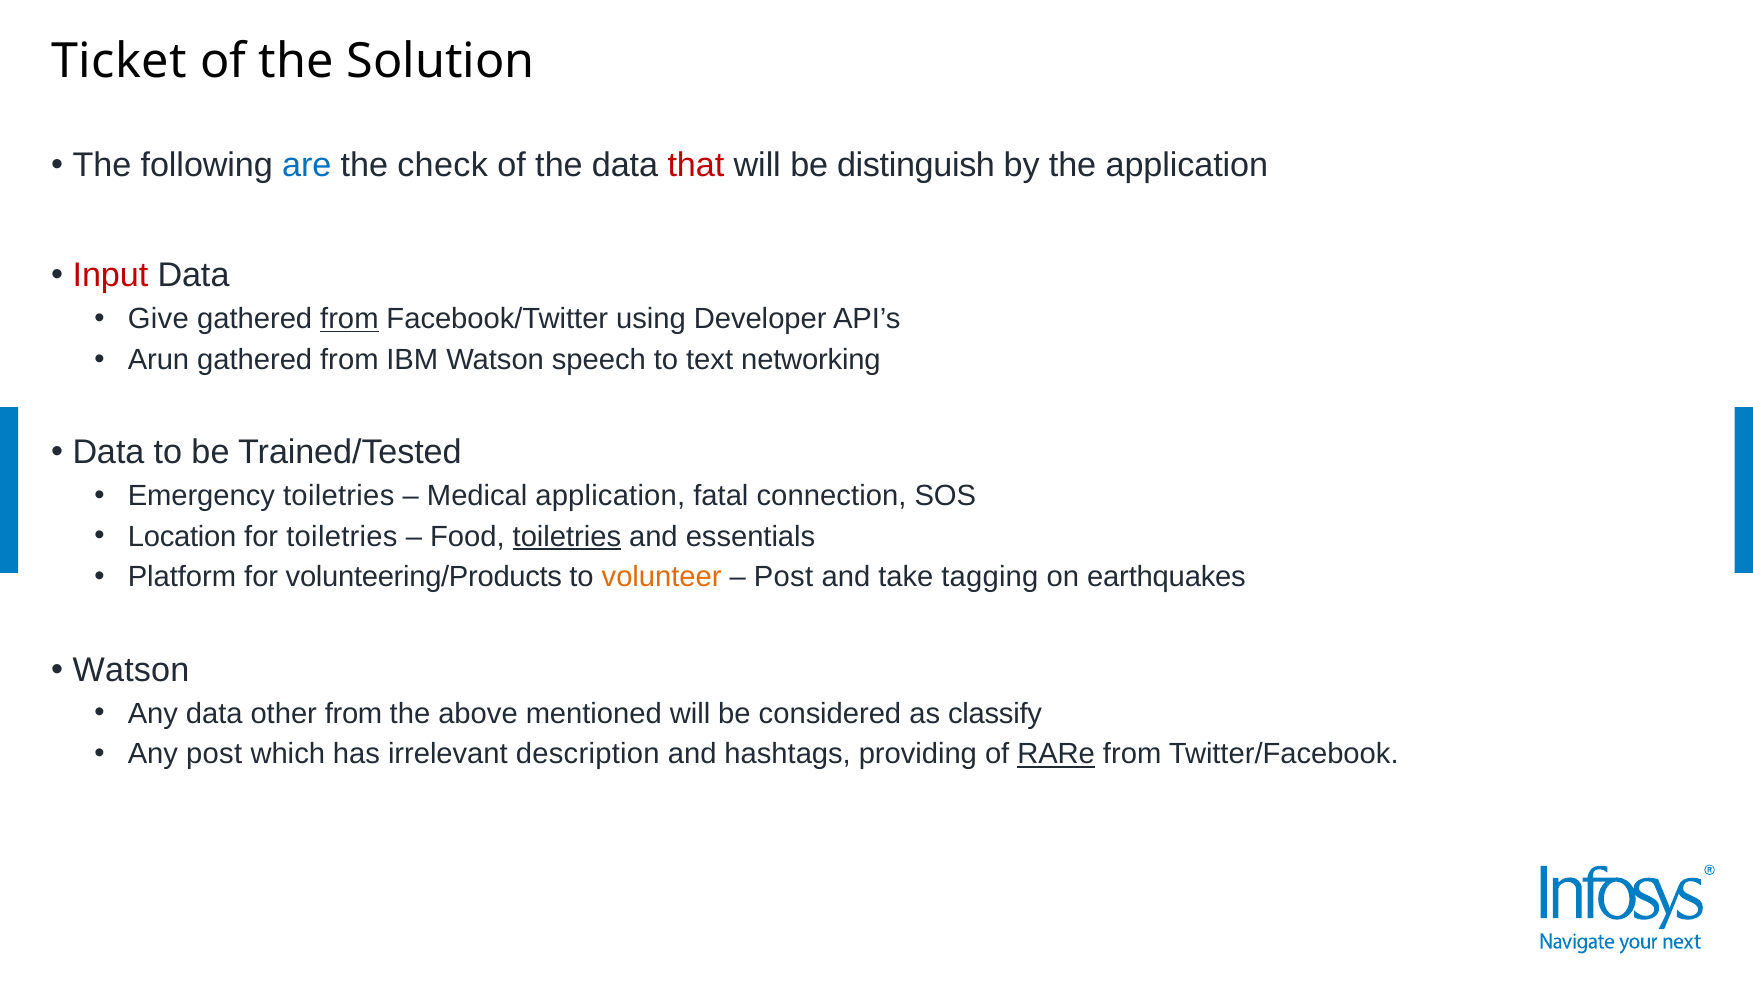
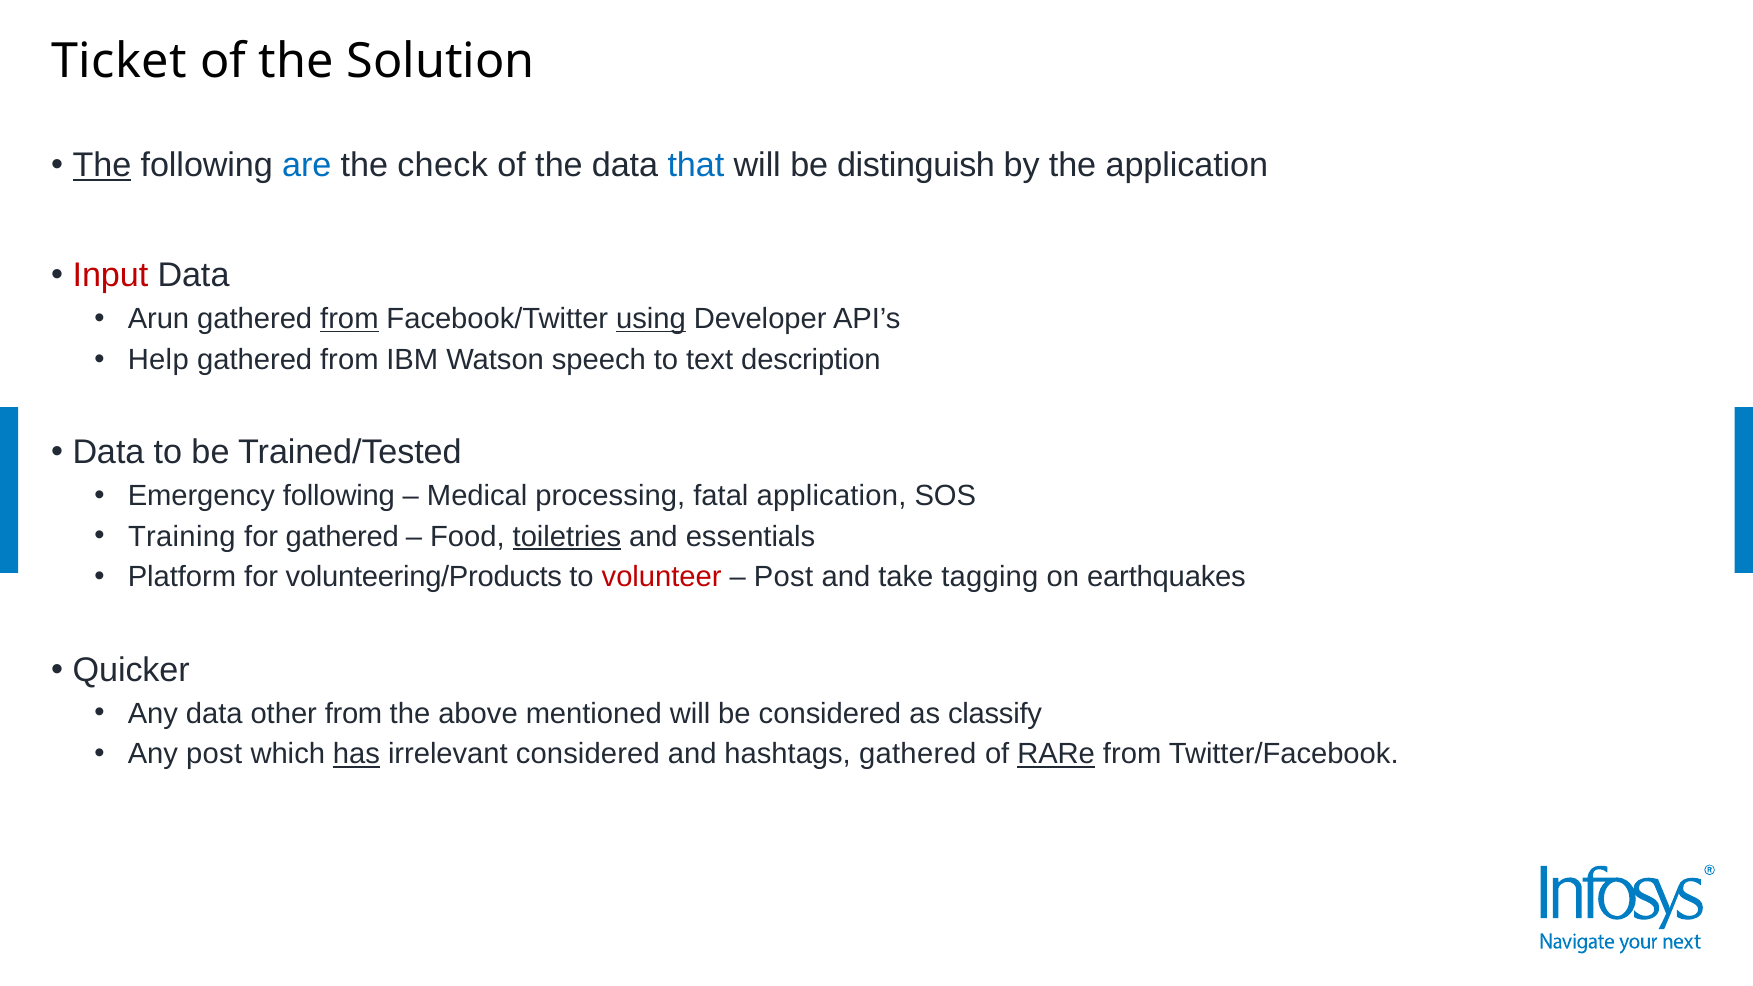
The at (102, 166) underline: none -> present
that colour: red -> blue
Give: Give -> Arun
using underline: none -> present
Arun: Arun -> Help
networking: networking -> description
Emergency toiletries: toiletries -> following
Medical application: application -> processing
fatal connection: connection -> application
Location: Location -> Training
for toiletries: toiletries -> gathered
volunteer colour: orange -> red
Watson at (131, 670): Watson -> Quicker
has underline: none -> present
irrelevant description: description -> considered
hashtags providing: providing -> gathered
